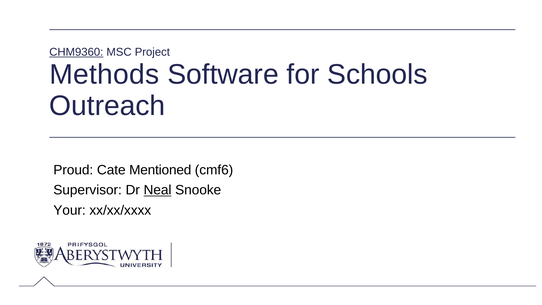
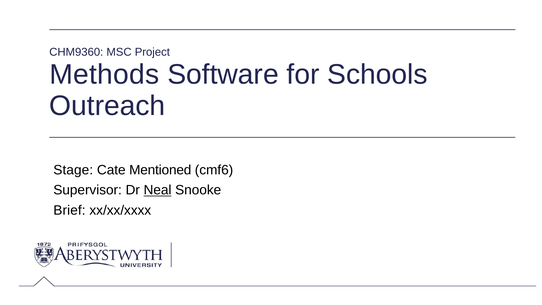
CHM9360 underline: present -> none
Proud: Proud -> Stage
Your: Your -> Brief
